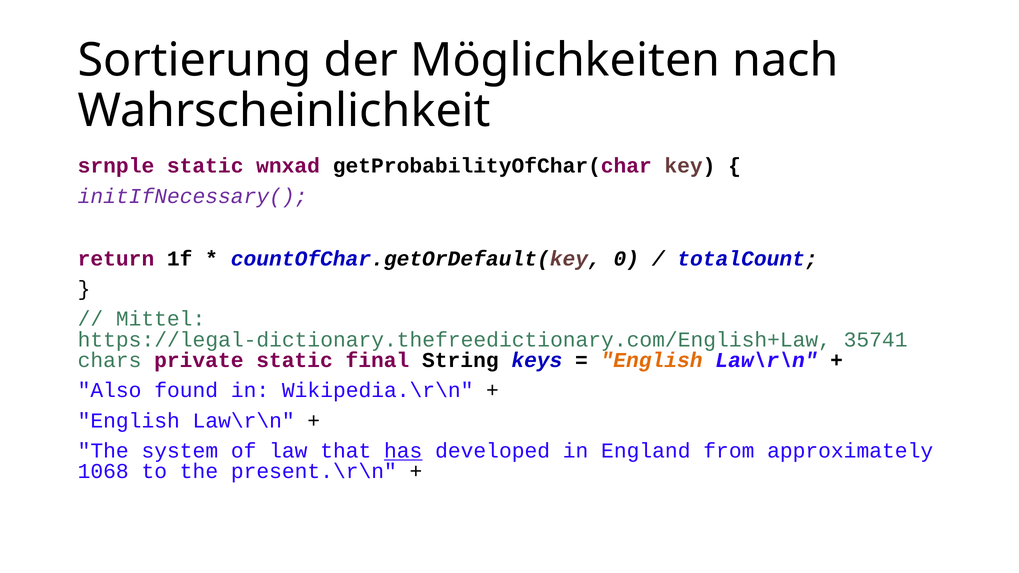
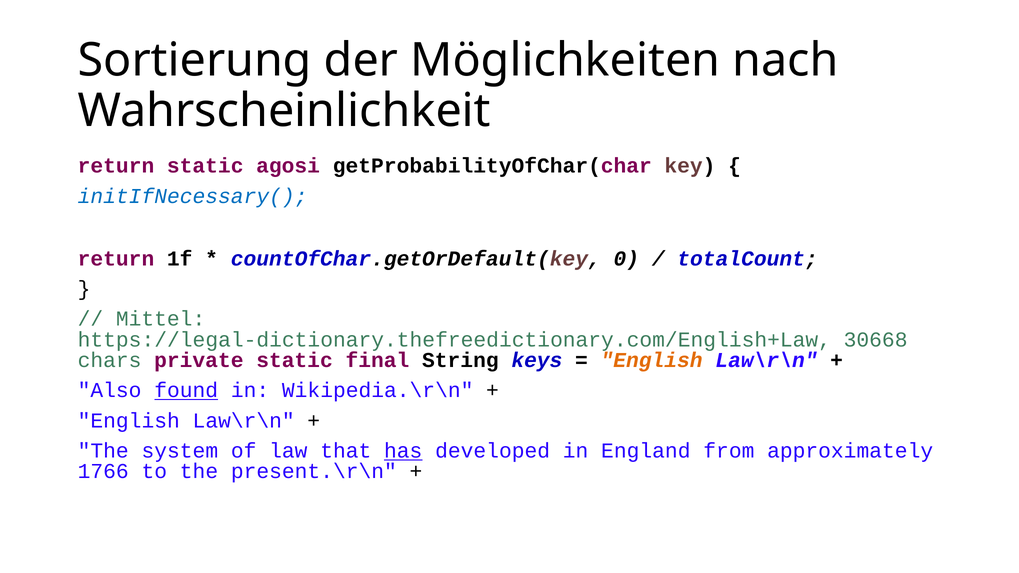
srnple at (116, 166): srnple -> return
wnxad: wnxad -> agosi
initIfNecessary( colour: purple -> blue
35741: 35741 -> 30668
found underline: none -> present
1068: 1068 -> 1766
